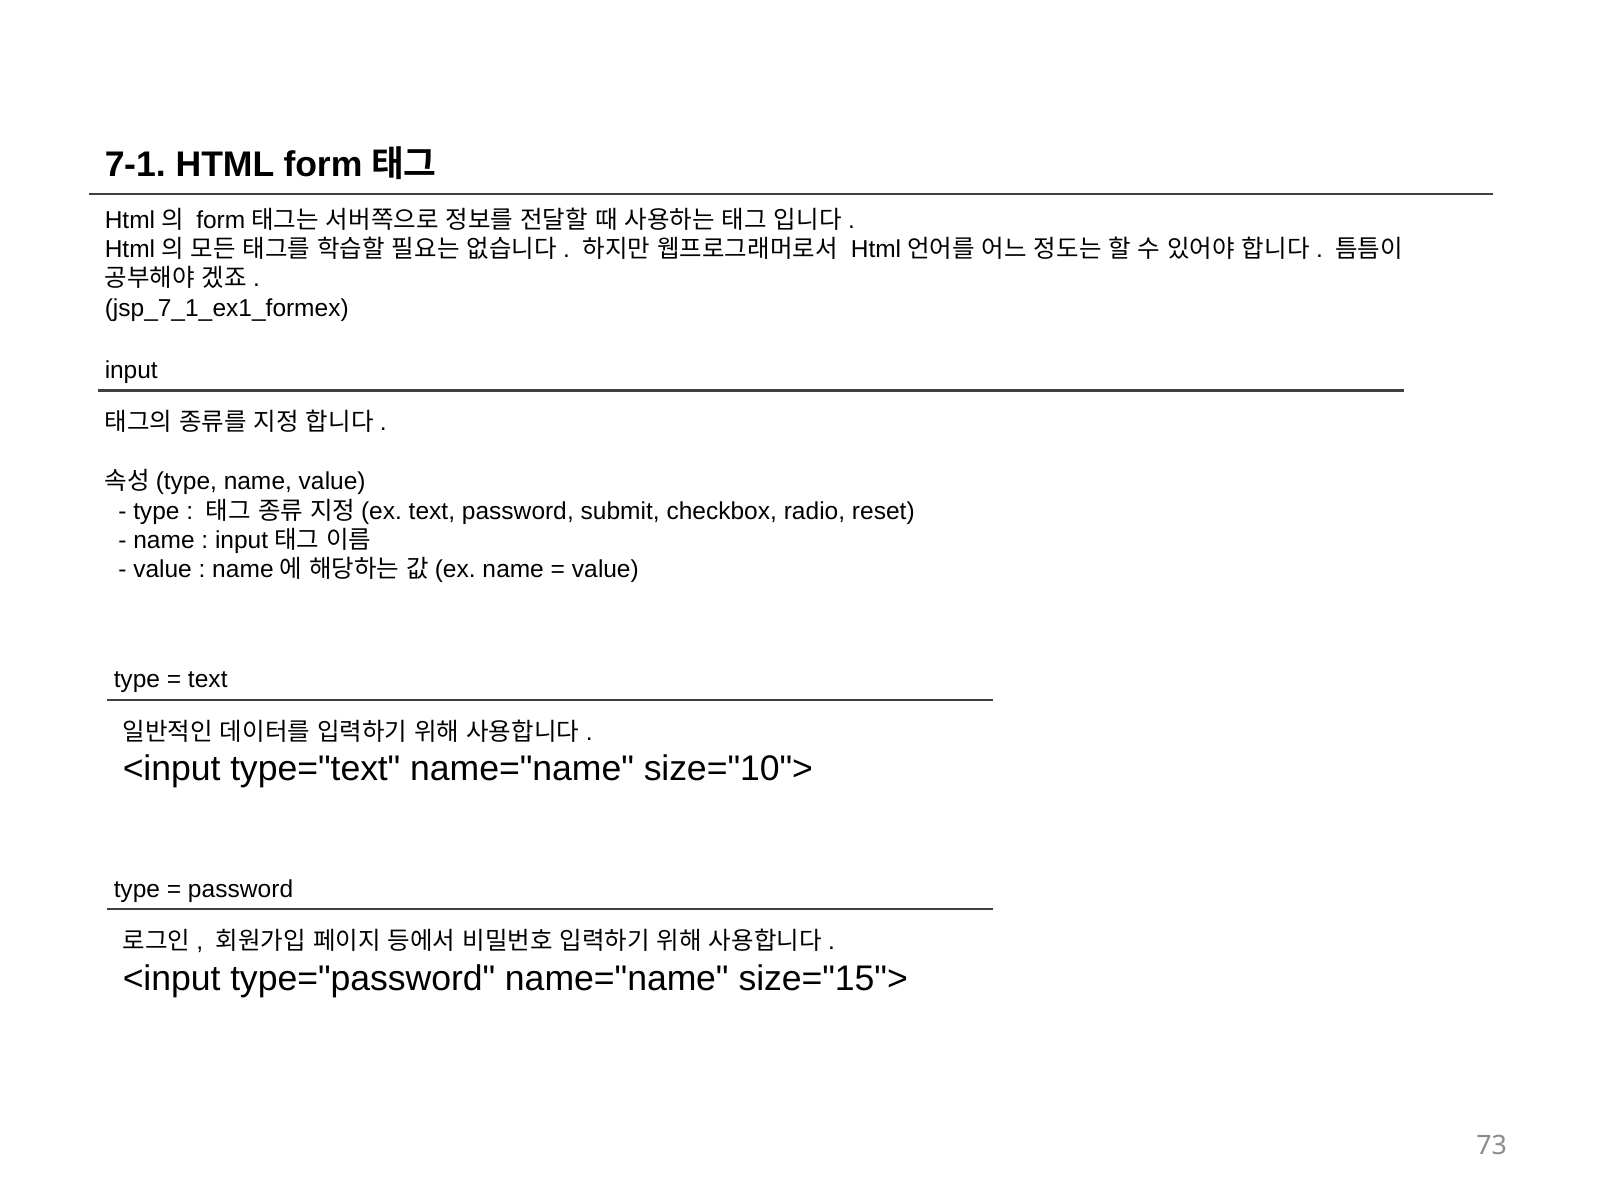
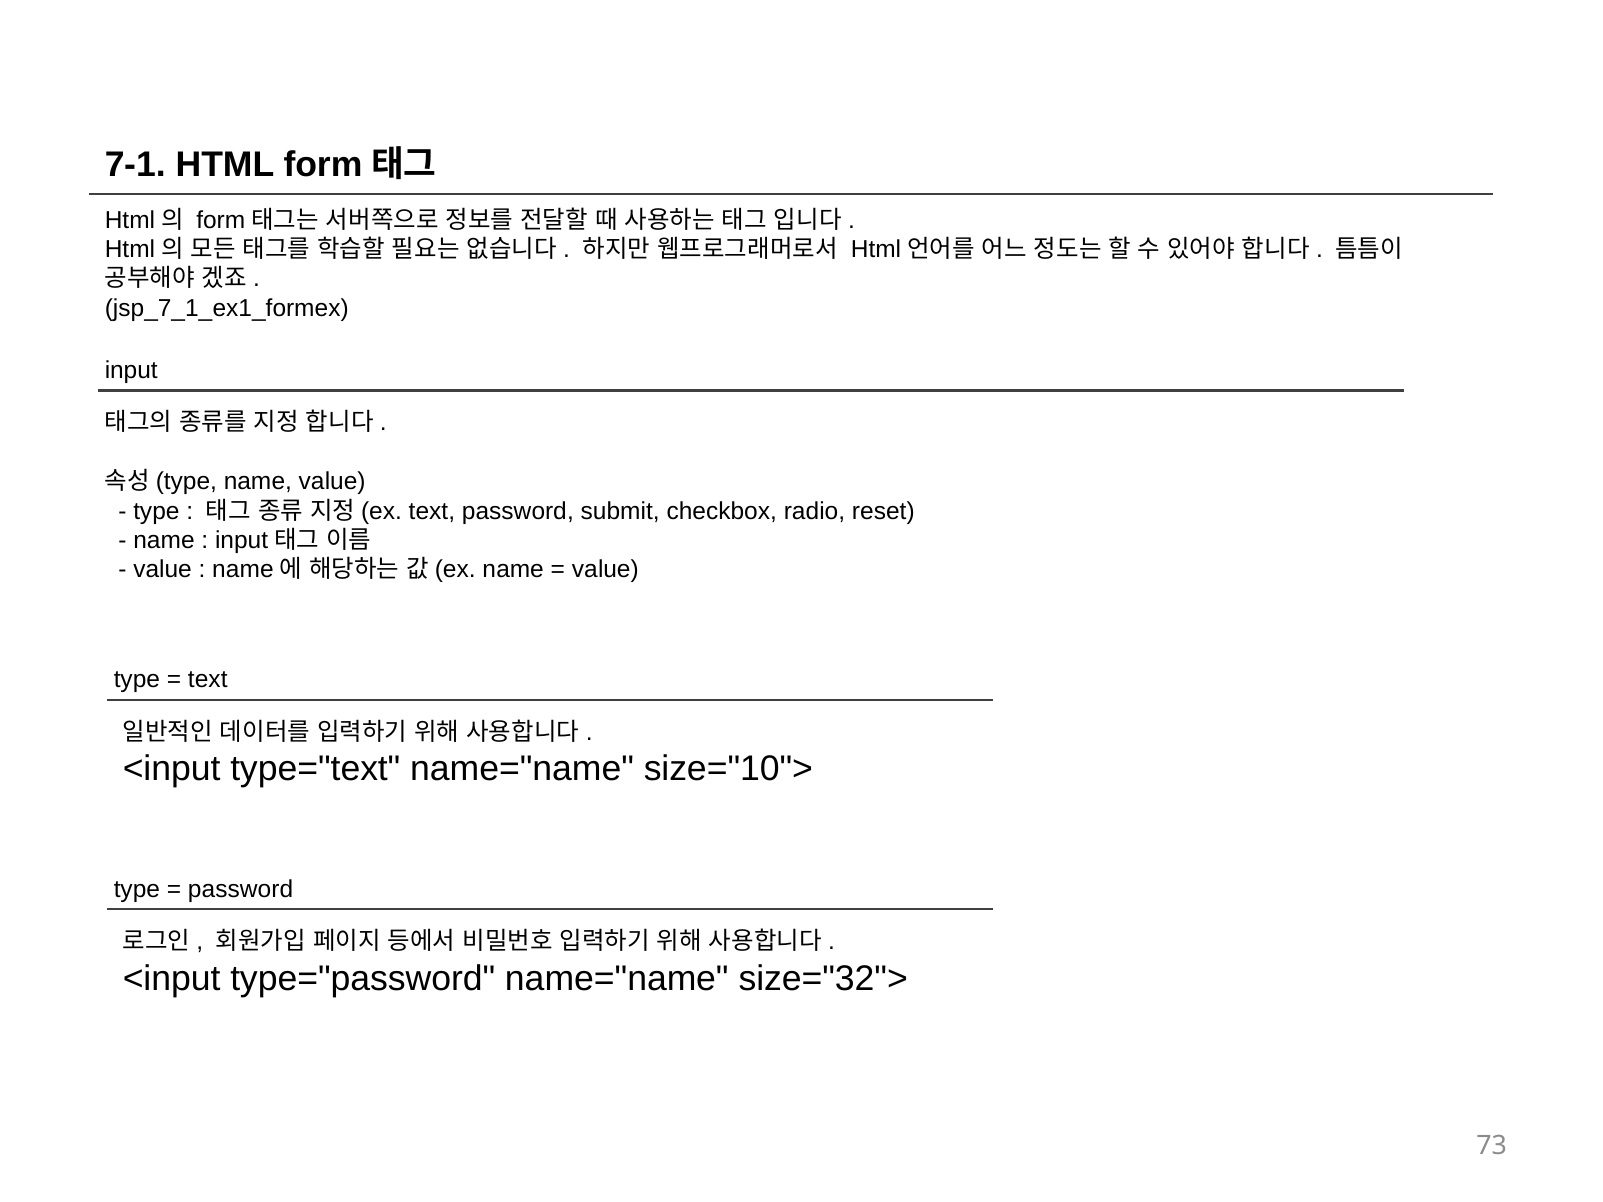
size="15">: size="15"> -> size="32">
